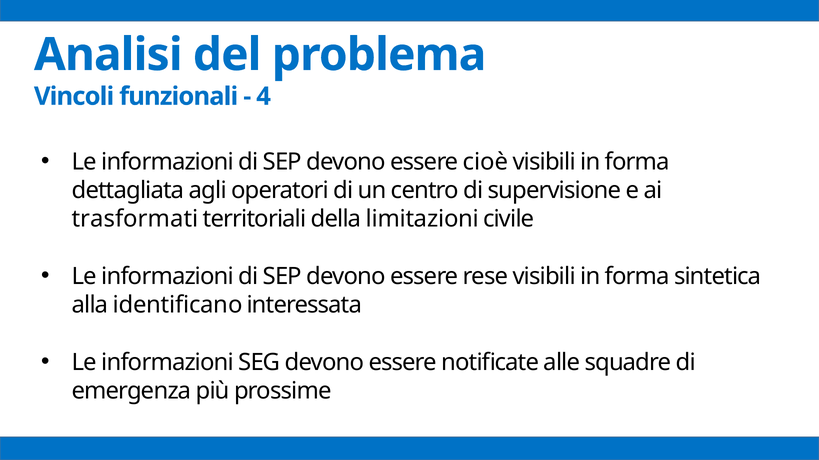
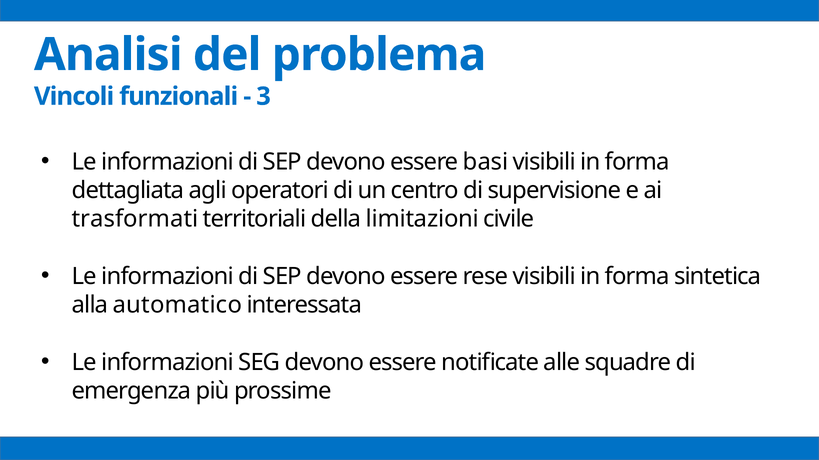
4: 4 -> 3
cioè: cioè -> basi
identificano: identificano -> automatico
